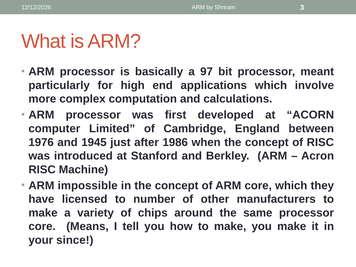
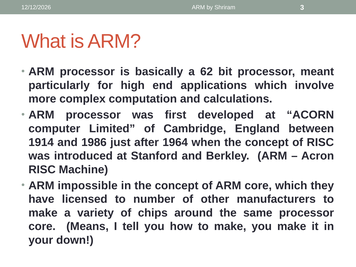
97: 97 -> 62
1976: 1976 -> 1914
1945: 1945 -> 1986
1986: 1986 -> 1964
since: since -> down
